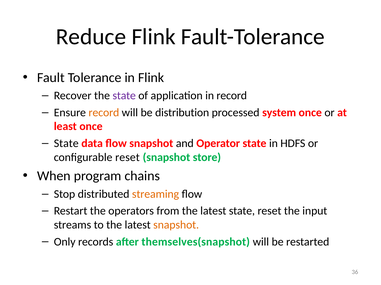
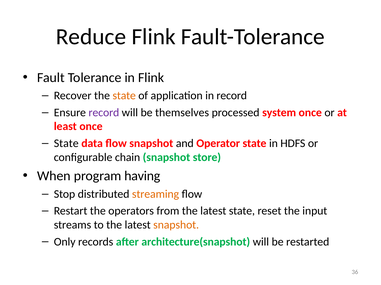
state at (124, 96) colour: purple -> orange
record at (104, 113) colour: orange -> purple
distribution: distribution -> themselves
configurable reset: reset -> chain
chains: chains -> having
themselves(snapshot: themselves(snapshot -> architecture(snapshot
